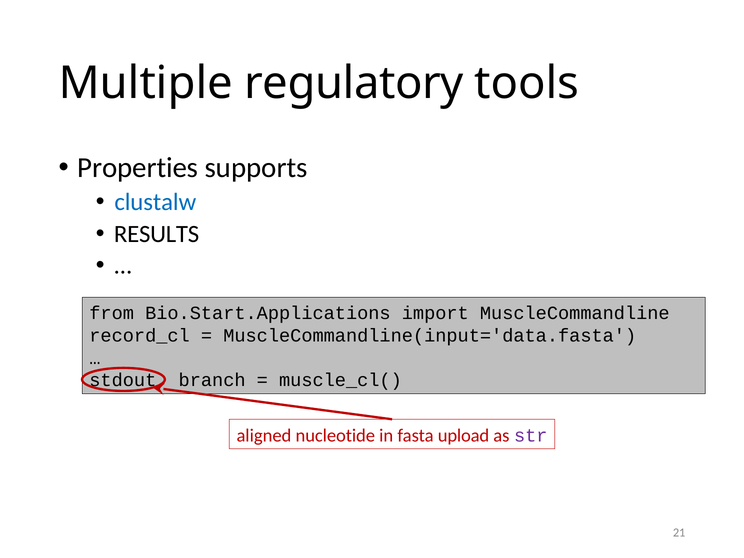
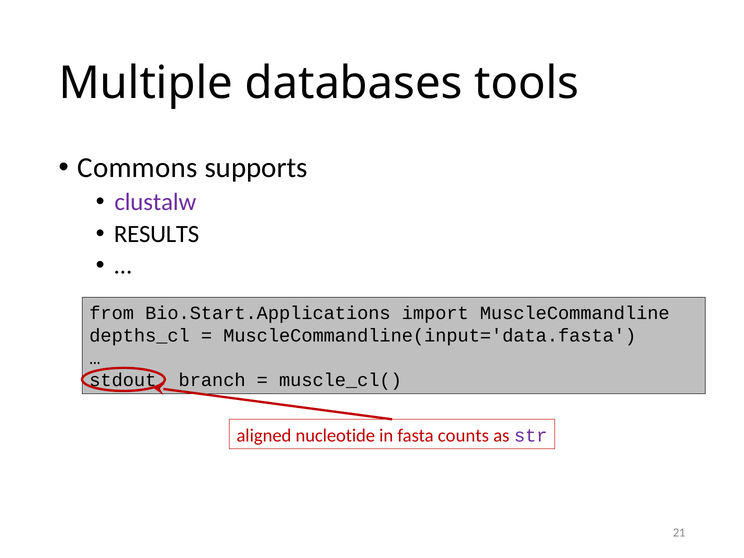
regulatory: regulatory -> databases
Properties: Properties -> Commons
clustalw colour: blue -> purple
record_cl: record_cl -> depths_cl
upload: upload -> counts
